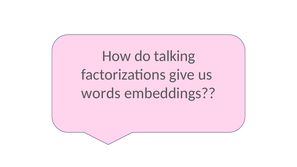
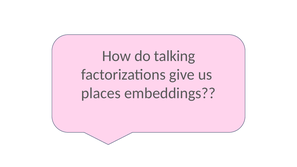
words: words -> places
